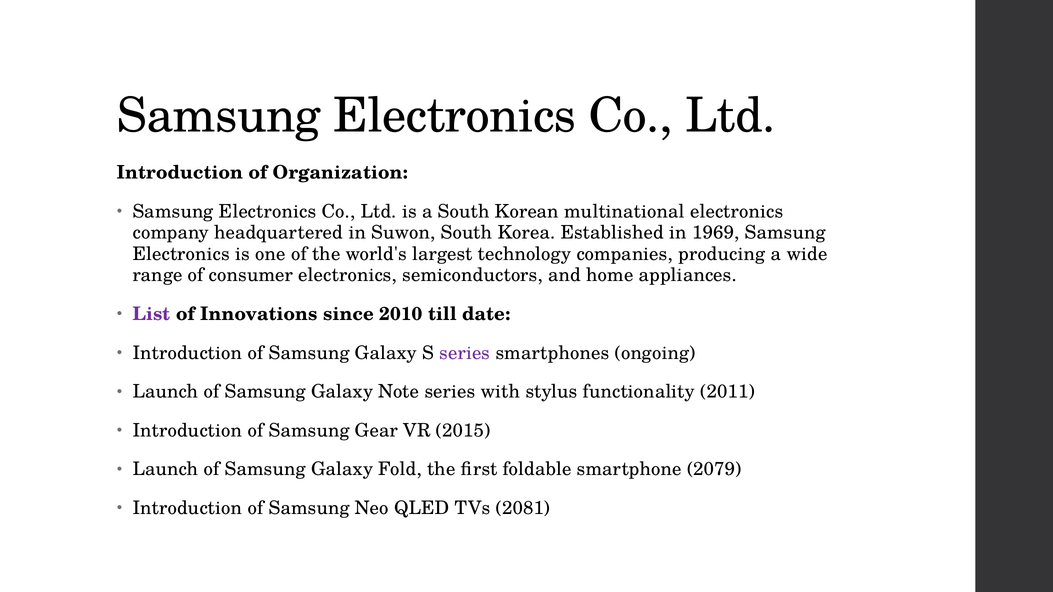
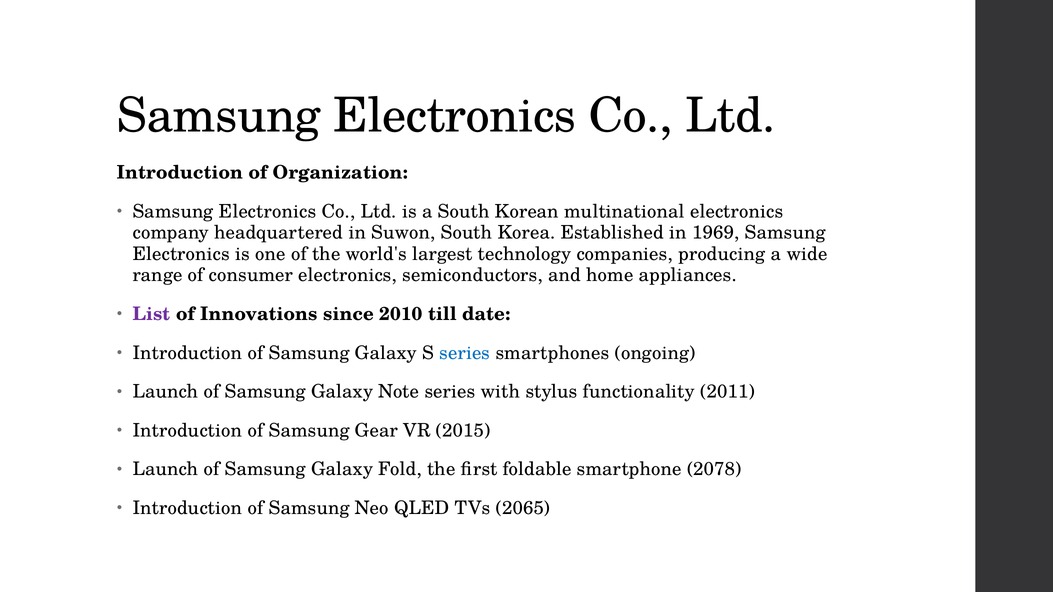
series at (465, 353) colour: purple -> blue
2079: 2079 -> 2078
2081: 2081 -> 2065
